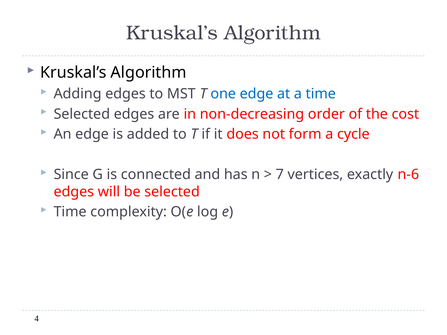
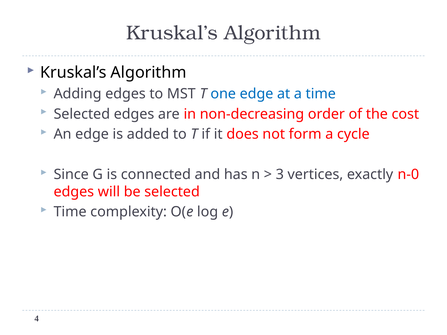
7: 7 -> 3
n-6: n-6 -> n-0
